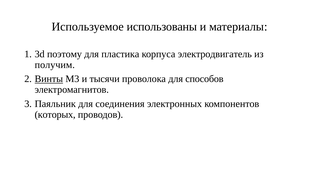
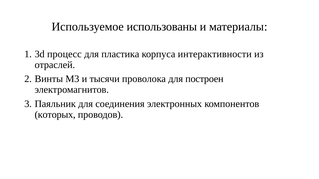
поэтому: поэтому -> процесс
электродвигатель: электродвигатель -> интерактивности
получим: получим -> отраслей
Винты underline: present -> none
способов: способов -> построен
